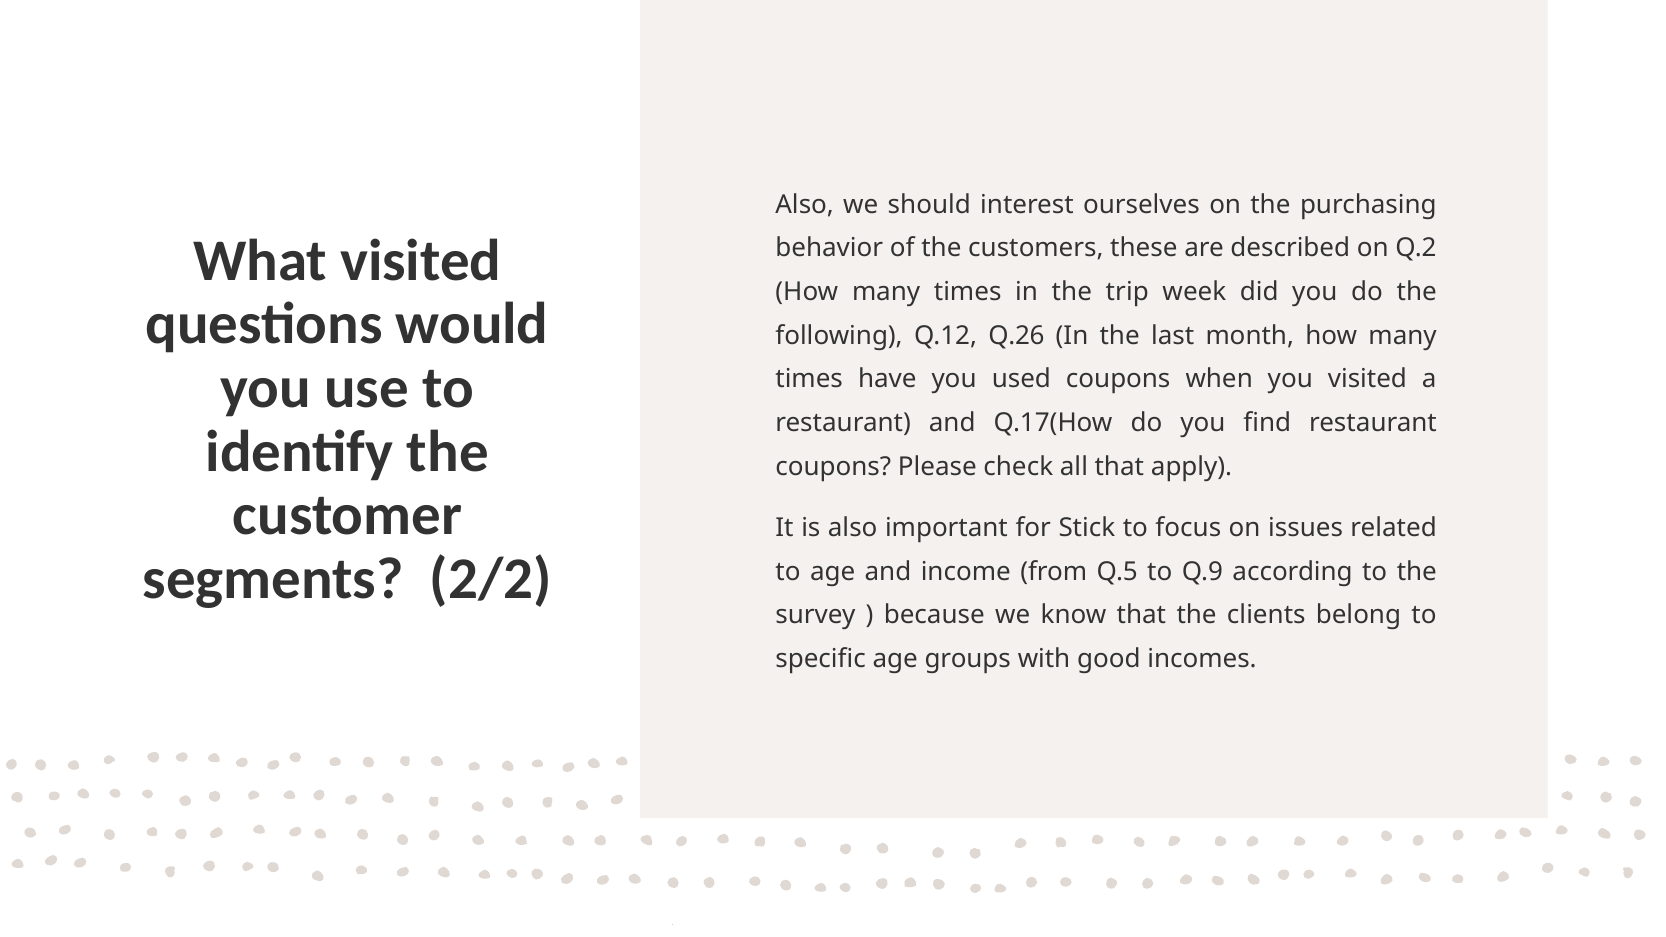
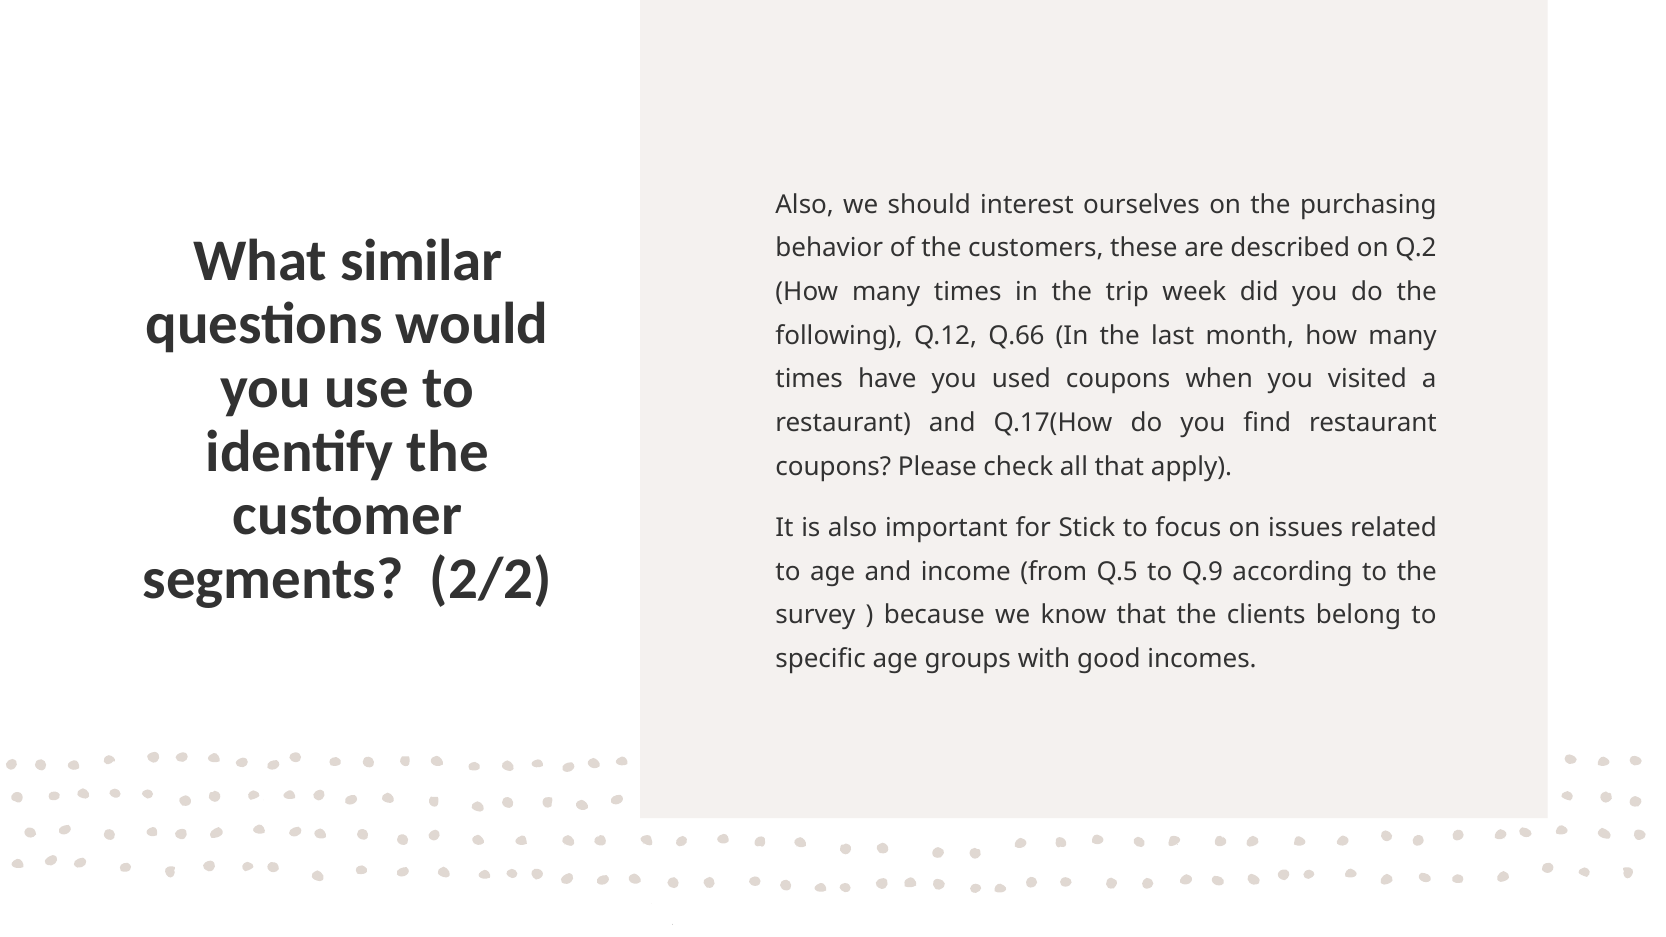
What visited: visited -> similar
Q.26: Q.26 -> Q.66
